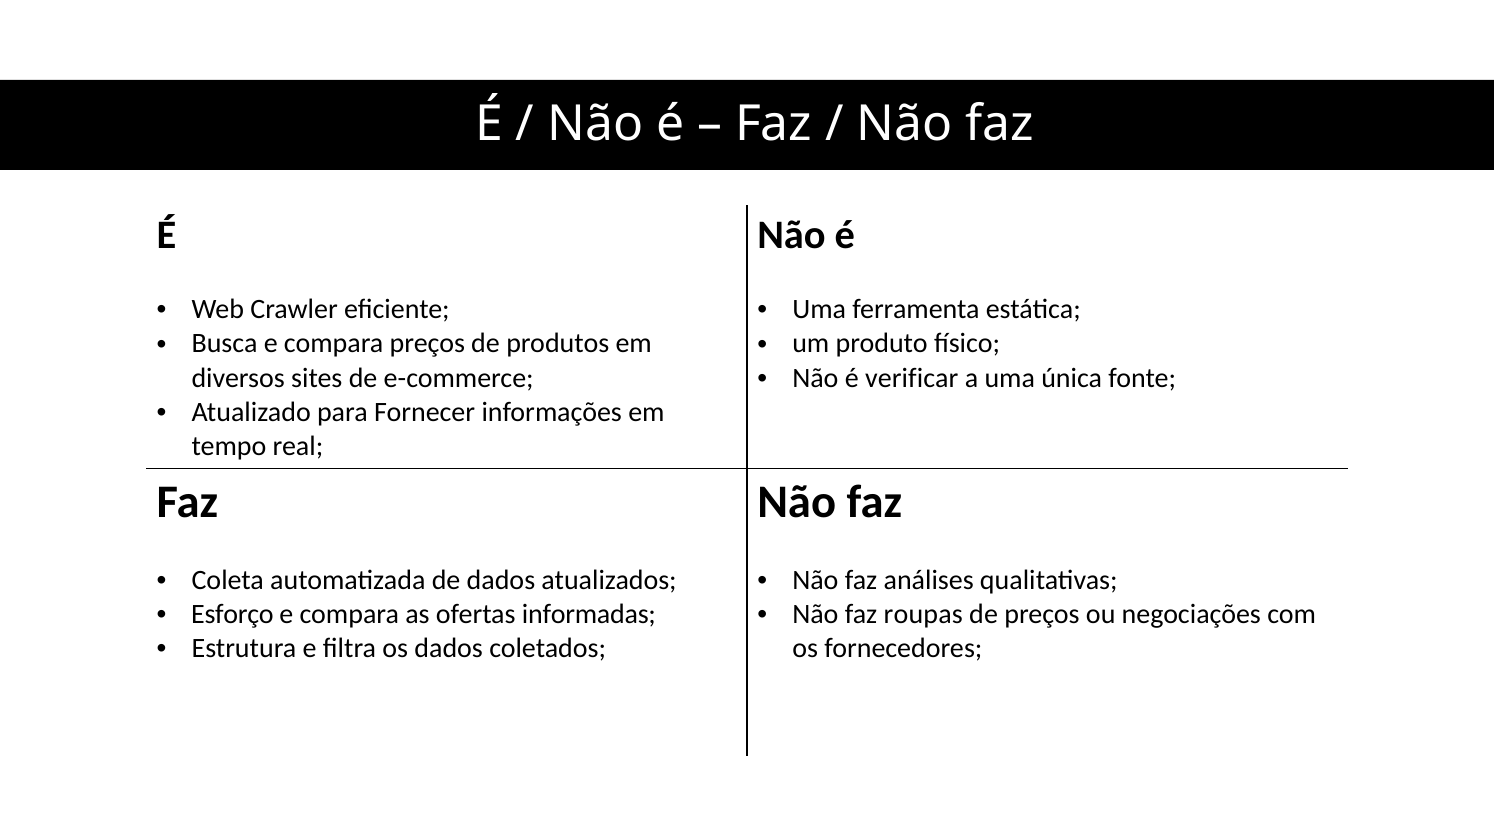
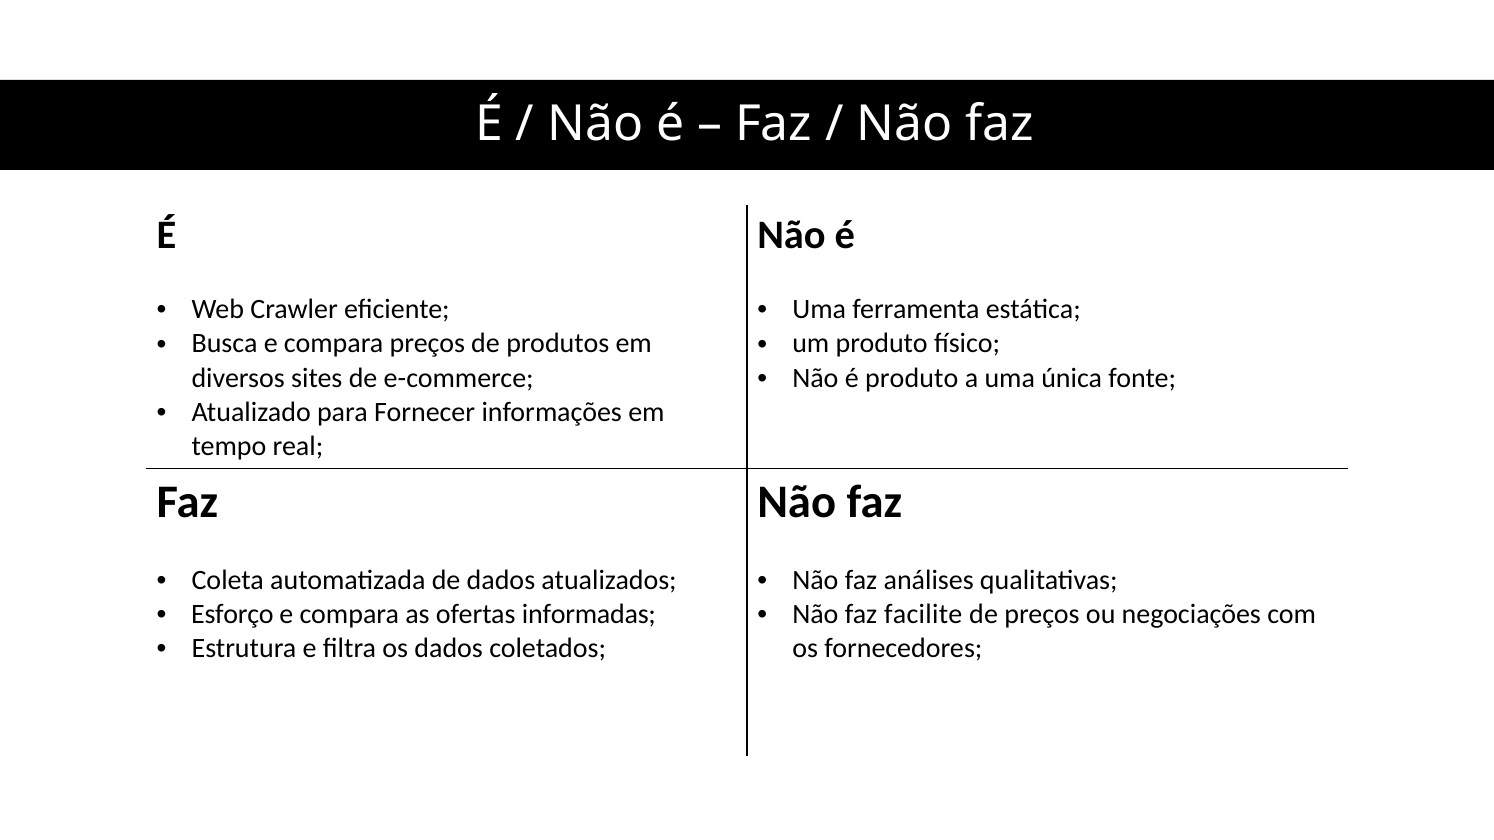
é verificar: verificar -> produto
roupas: roupas -> facilite
